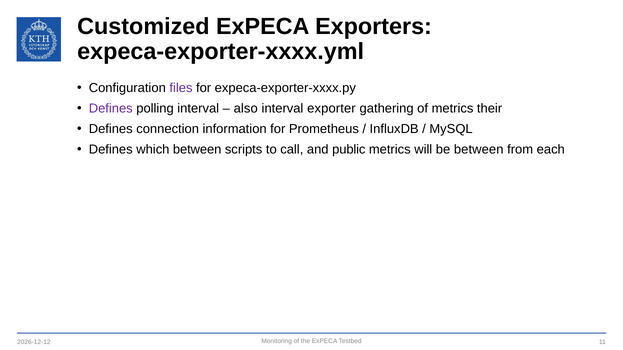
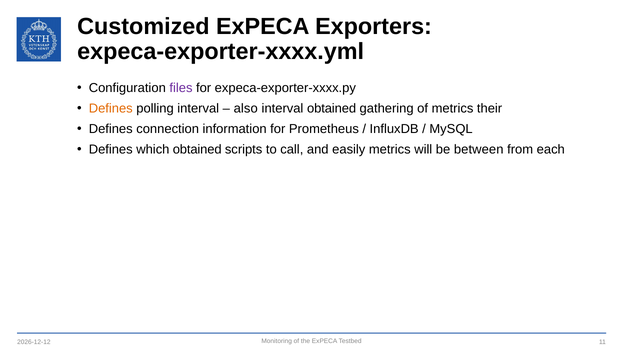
Defines at (111, 109) colour: purple -> orange
interval exporter: exporter -> obtained
which between: between -> obtained
public: public -> easily
